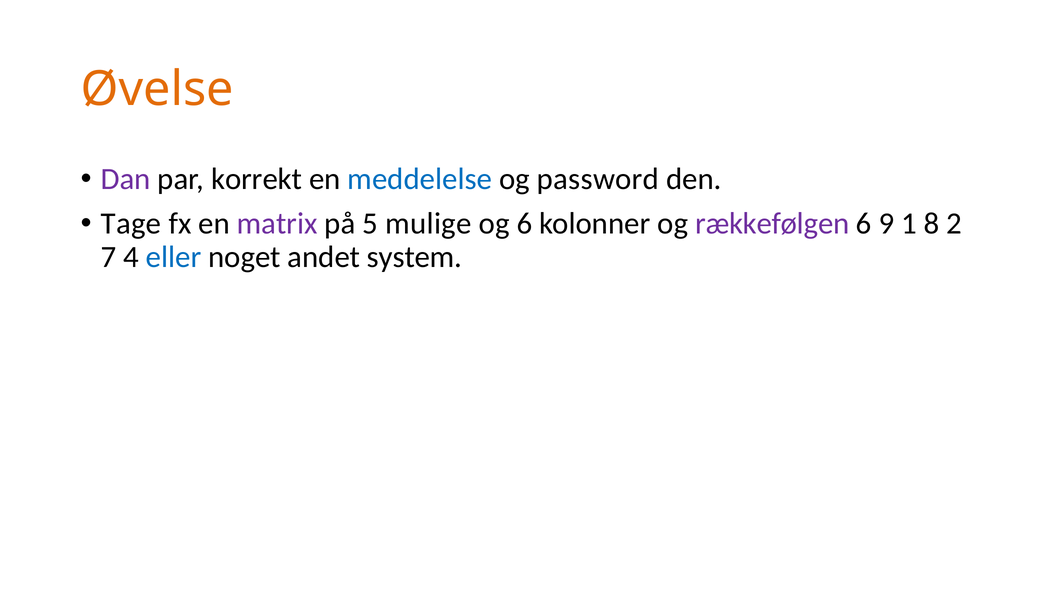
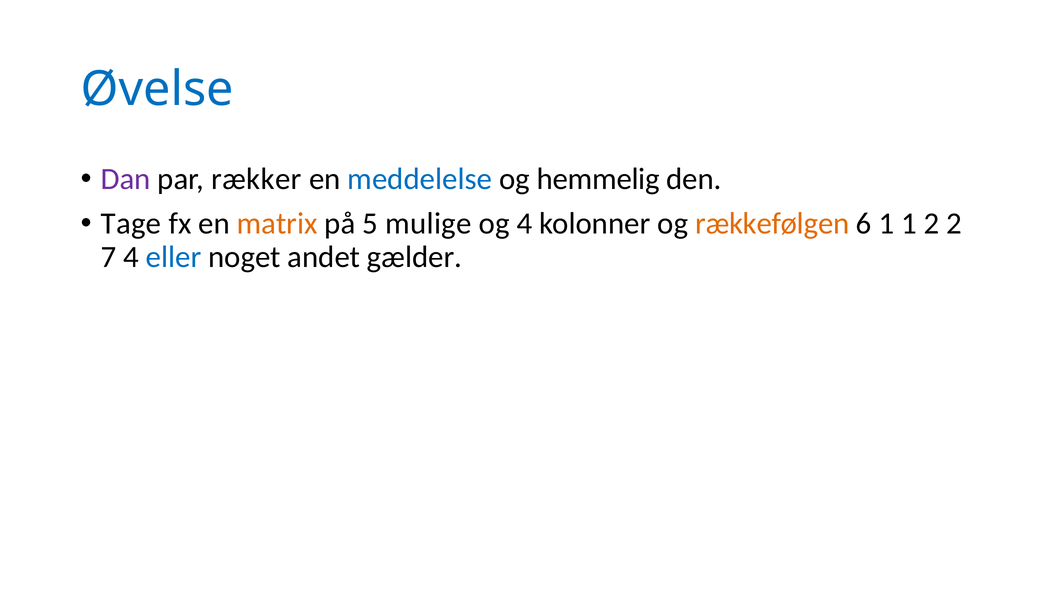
Øvelse colour: orange -> blue
korrekt: korrekt -> rækker
password: password -> hemmelig
matrix colour: purple -> orange
og 6: 6 -> 4
rækkefølgen colour: purple -> orange
6 9: 9 -> 1
1 8: 8 -> 2
system: system -> gælder
